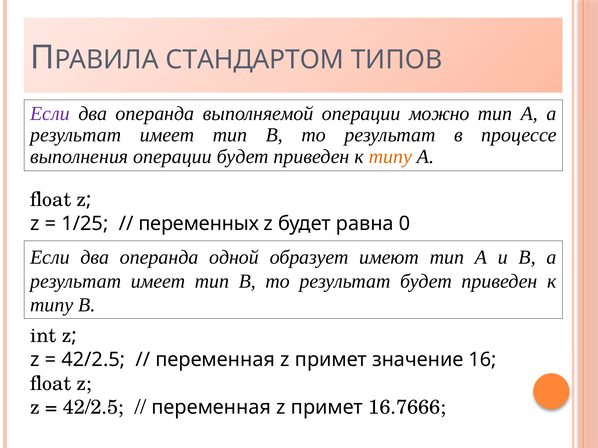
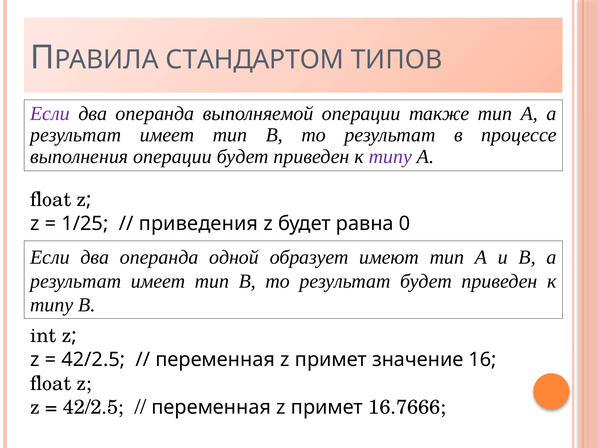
можно: можно -> также
типу at (390, 157) colour: orange -> purple
переменных: переменных -> приведения
